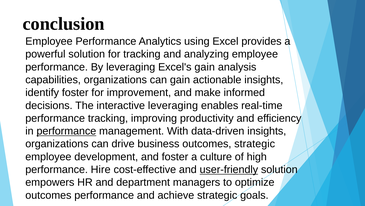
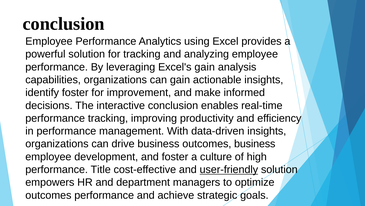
interactive leveraging: leveraging -> conclusion
performance at (66, 131) underline: present -> none
outcomes strategic: strategic -> business
Hire: Hire -> Title
